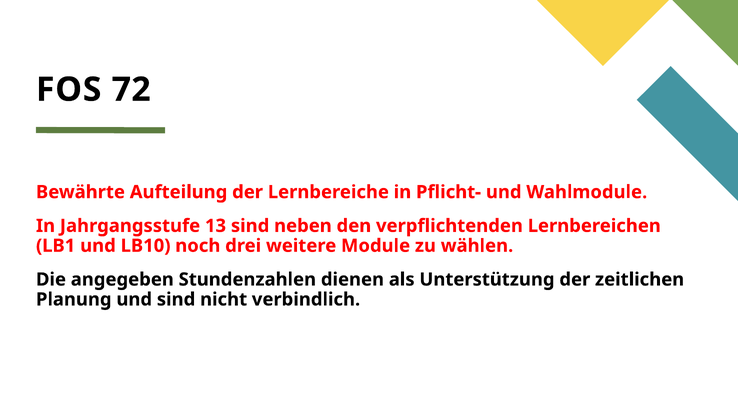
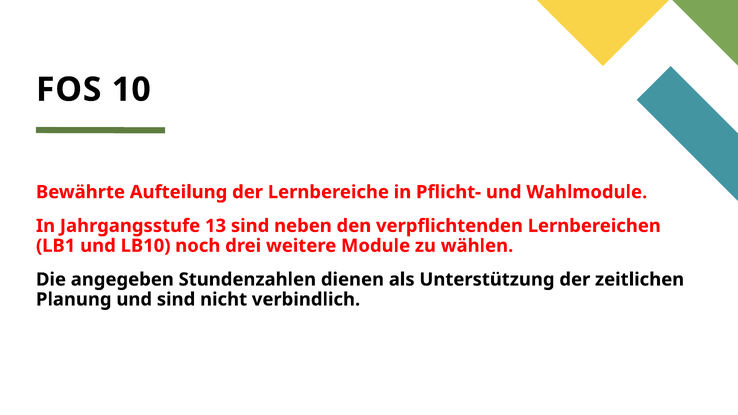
72: 72 -> 10
